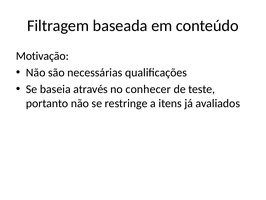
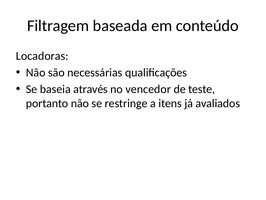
Motivação: Motivação -> Locadoras
conhecer: conhecer -> vencedor
